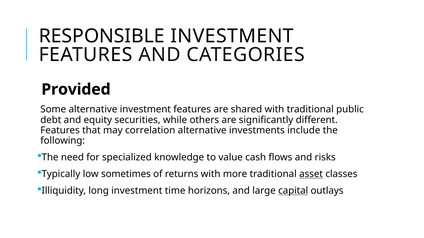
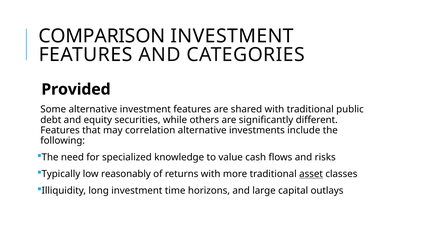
RESPONSIBLE: RESPONSIBLE -> COMPARISON
sometimes: sometimes -> reasonably
capital underline: present -> none
